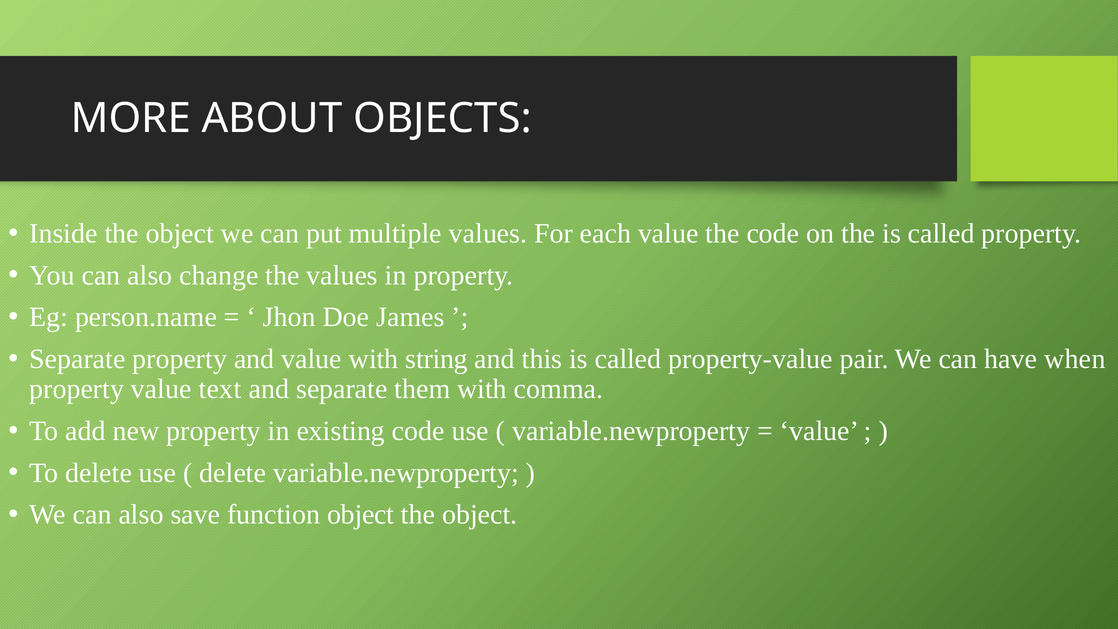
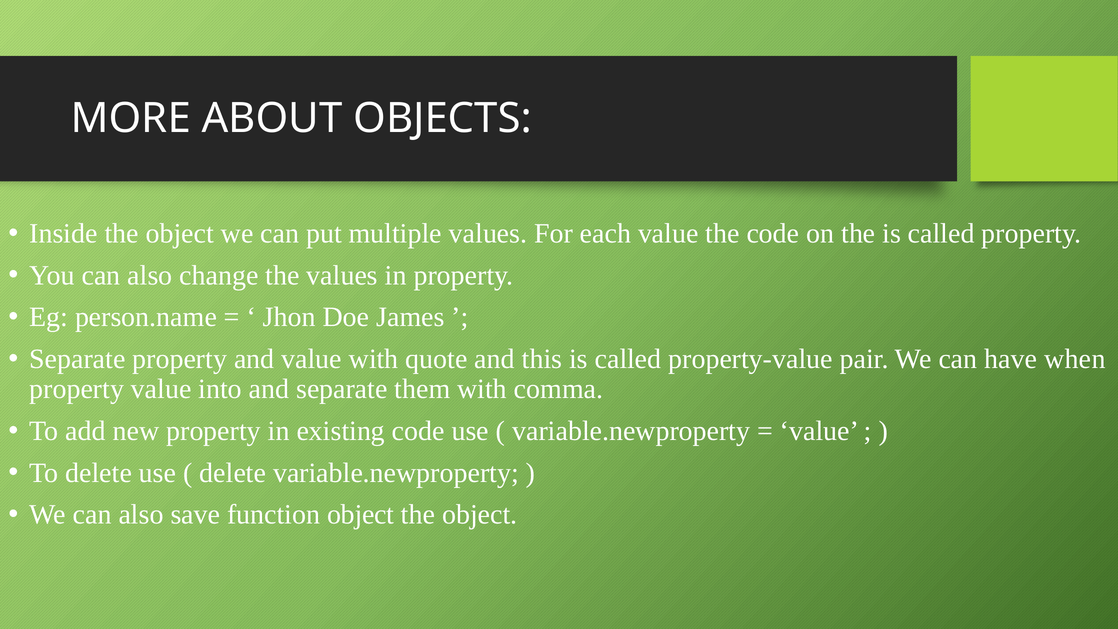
string: string -> quote
text: text -> into
